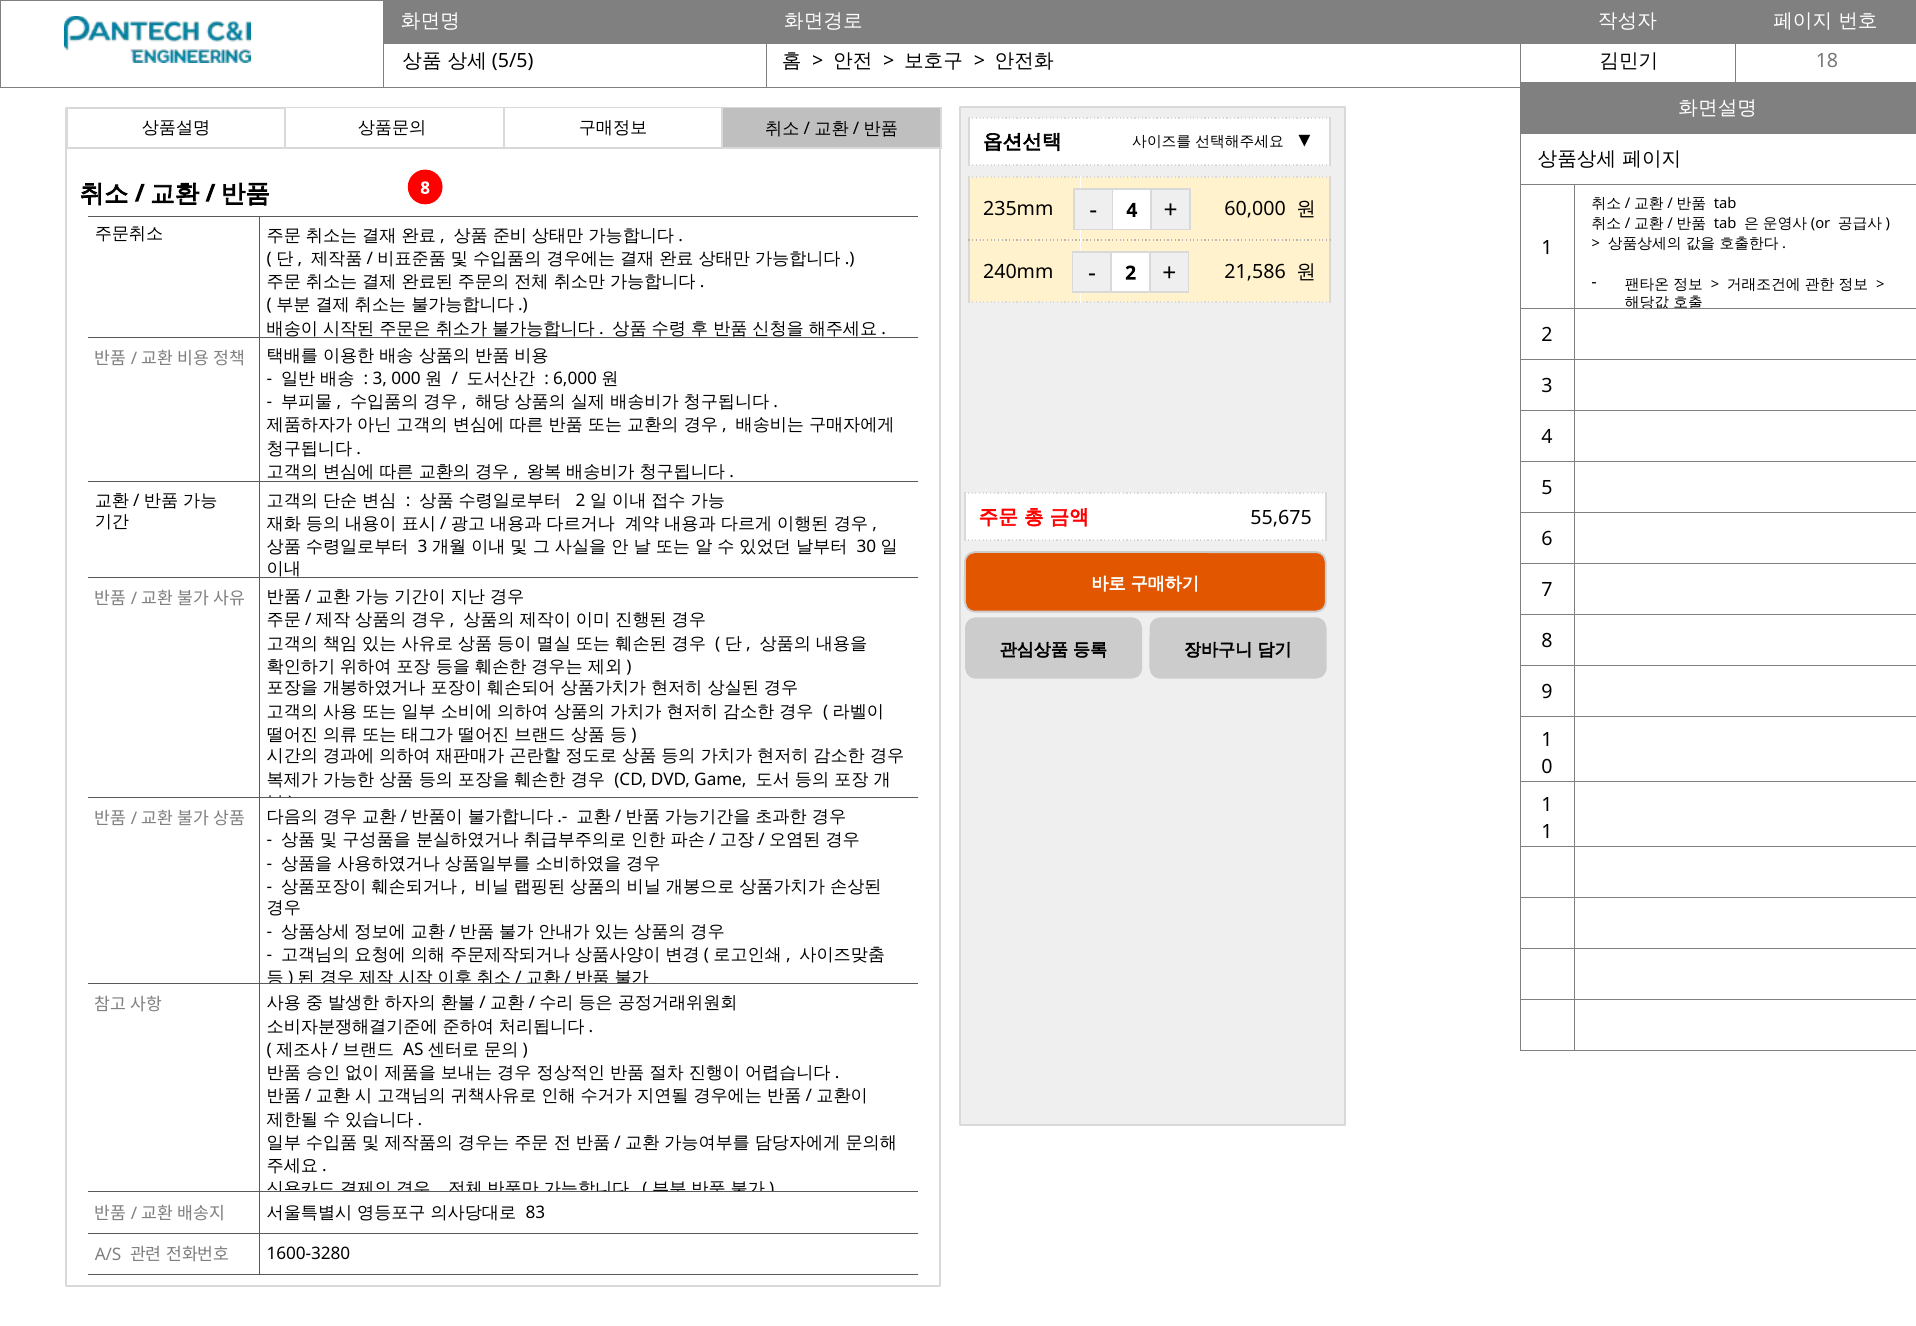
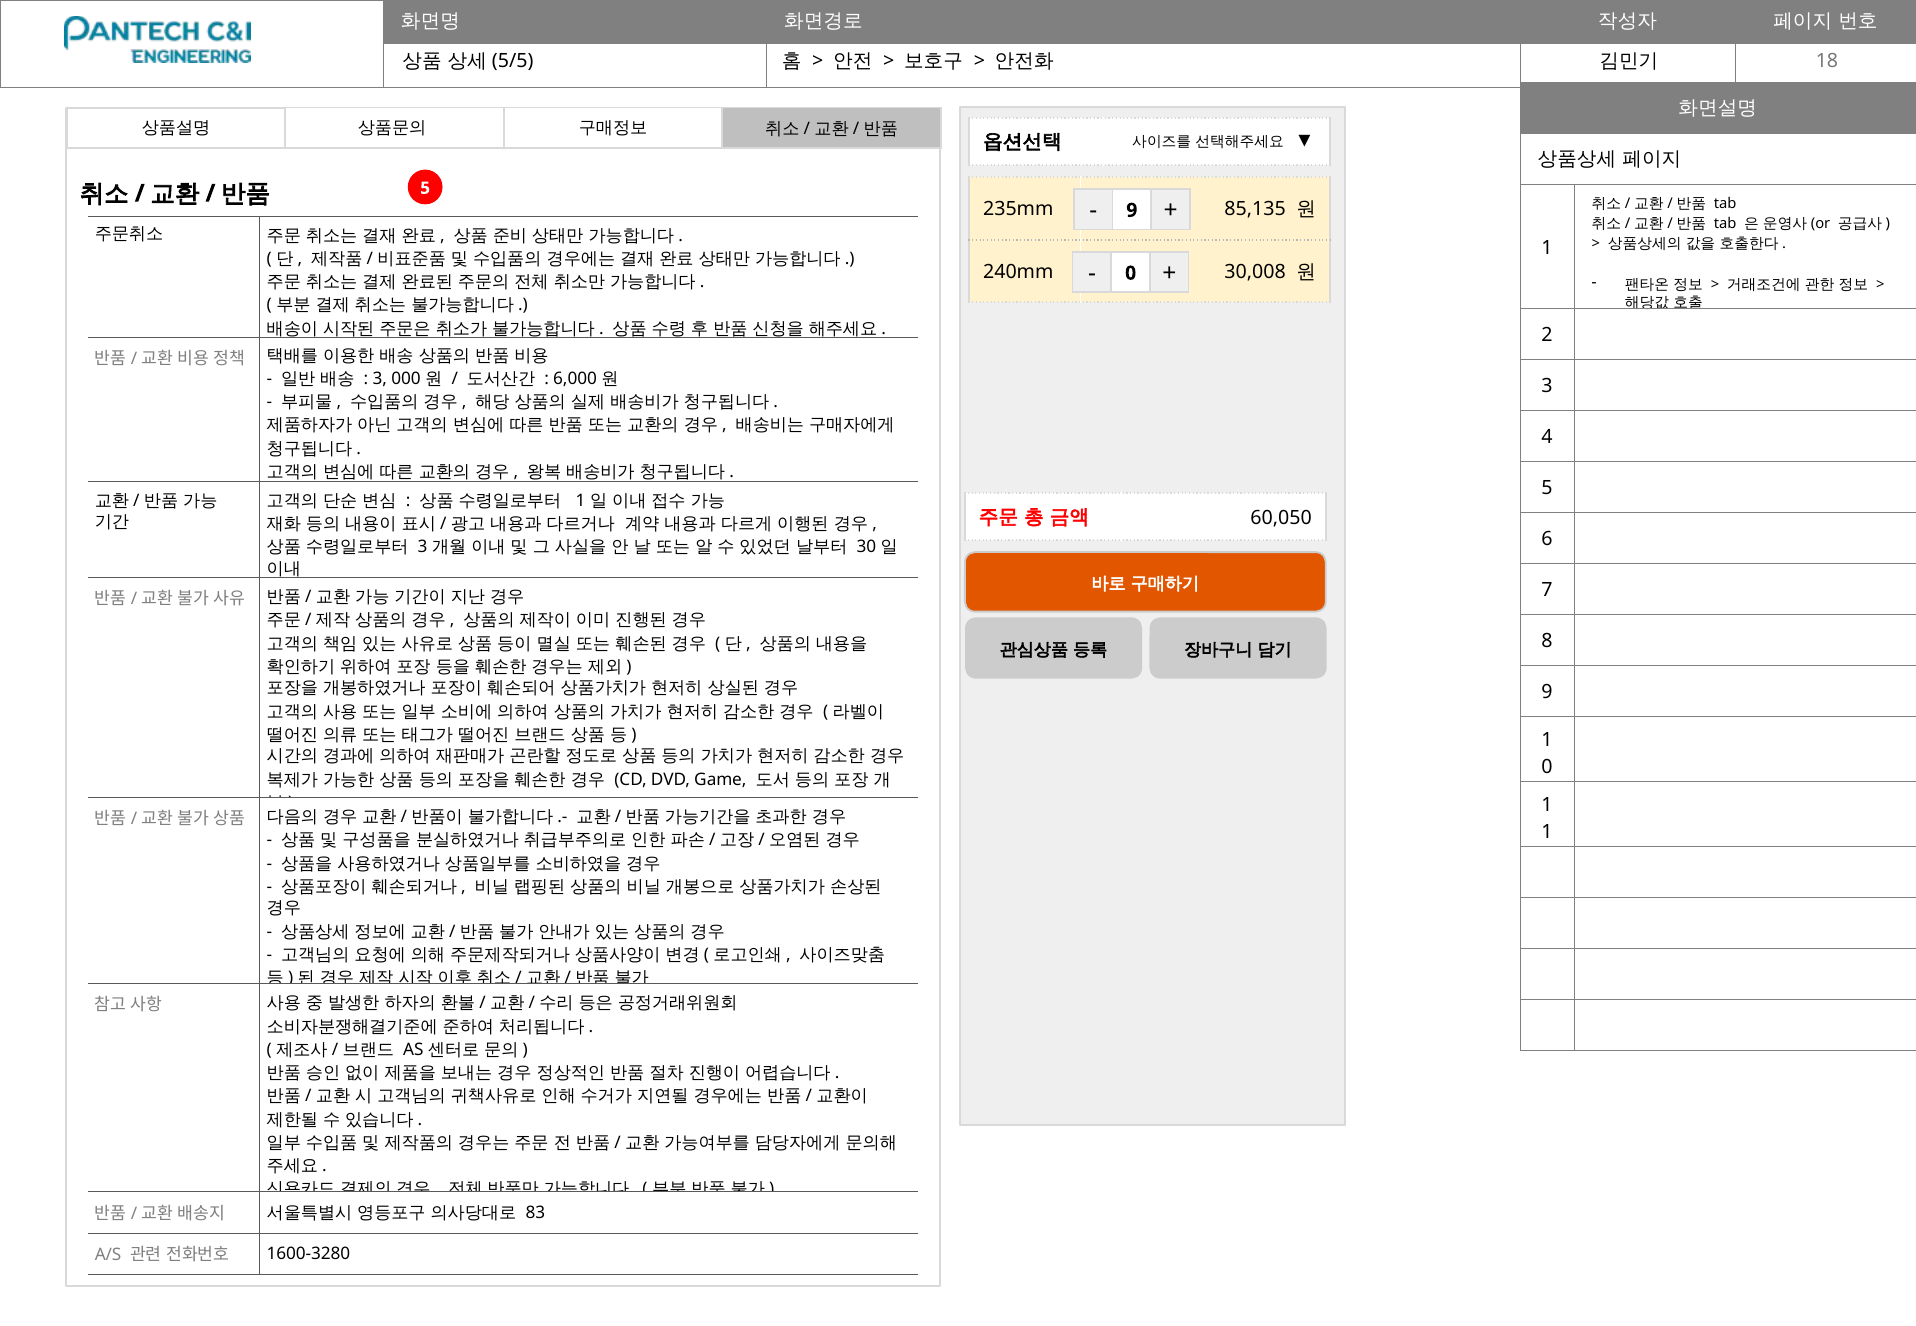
8 at (425, 188): 8 -> 5
4 at (1132, 210): 4 -> 9
60,000: 60,000 -> 85,135
2 at (1131, 273): 2 -> 0
21,586: 21,586 -> 30,008
2 at (581, 501): 2 -> 1
55,675: 55,675 -> 60,050
